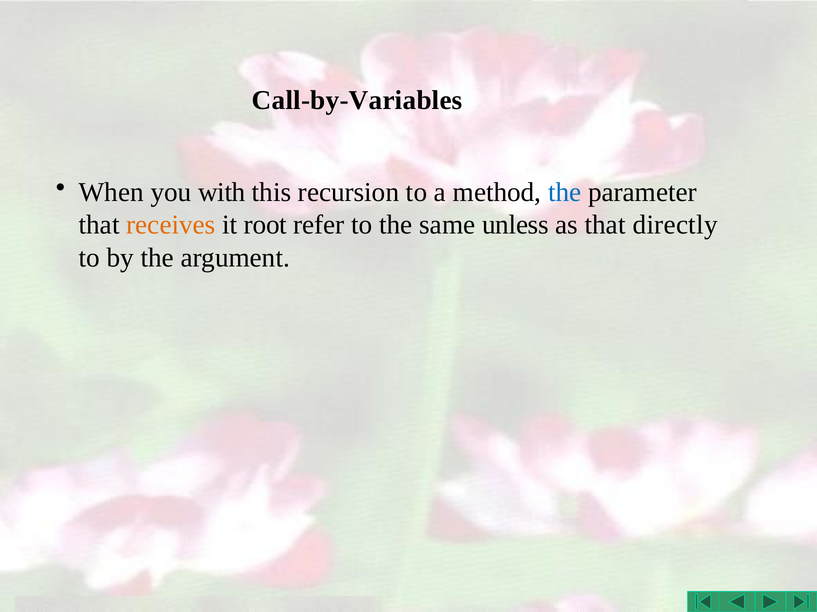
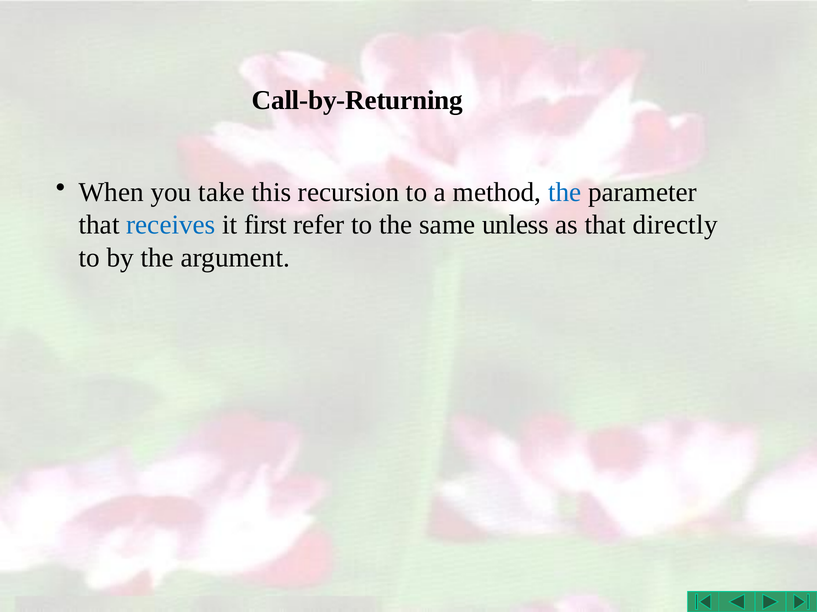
Call-by-Variables: Call-by-Variables -> Call-by-Returning
with: with -> take
receives colour: orange -> blue
root: root -> first
